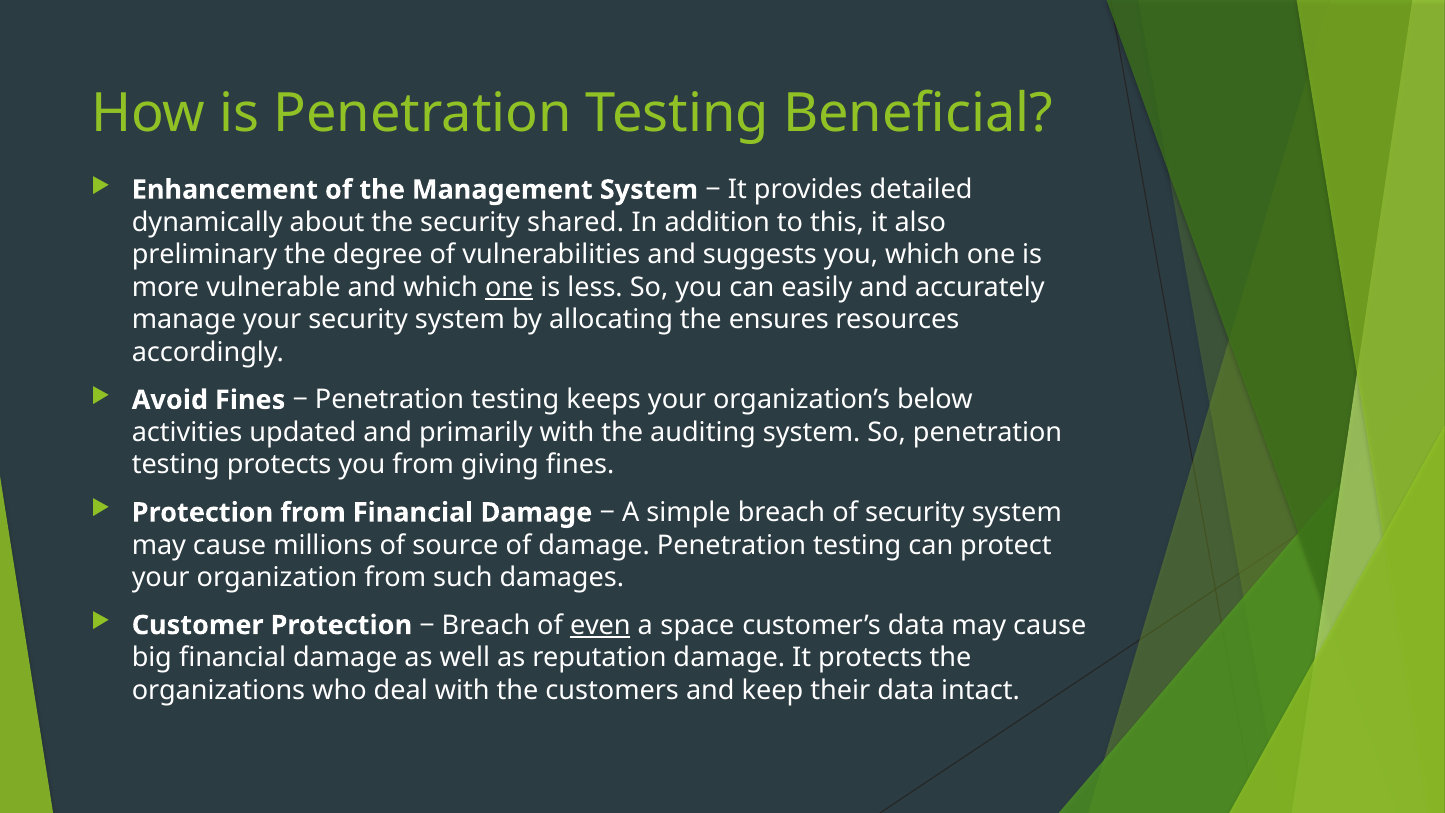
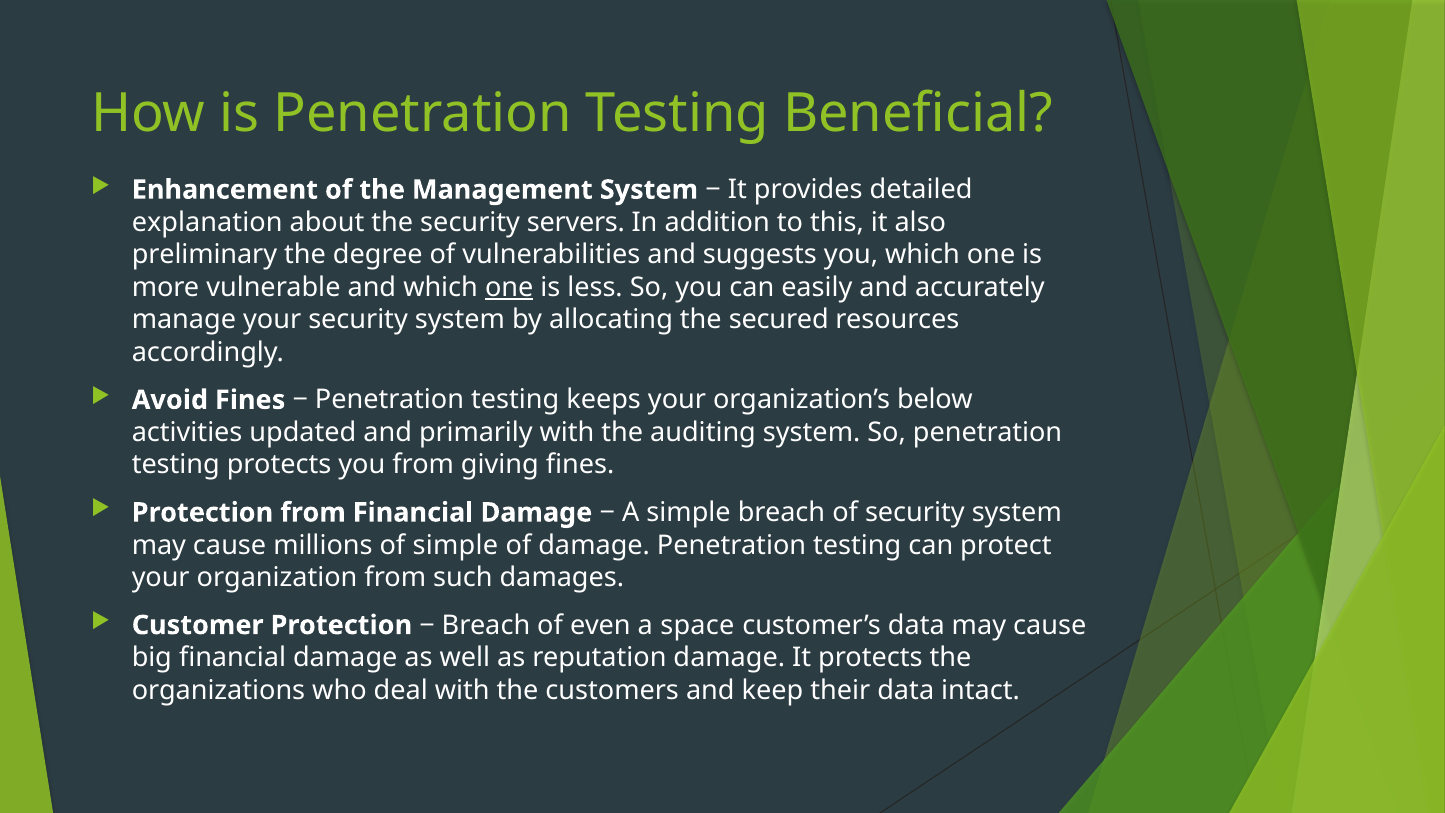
dynamically: dynamically -> explanation
shared: shared -> servers
ensures: ensures -> secured
of source: source -> simple
even underline: present -> none
